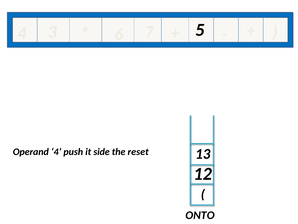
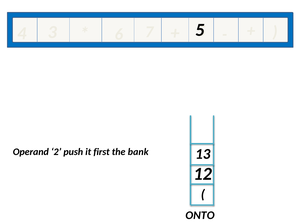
Operand 4: 4 -> 2
side: side -> first
reset: reset -> bank
